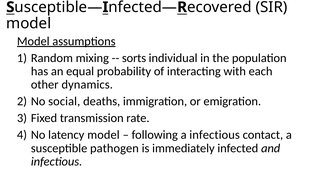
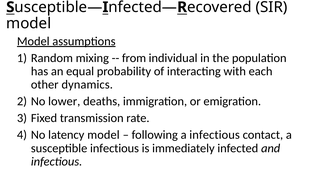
sorts: sorts -> from
social: social -> lower
susceptible pathogen: pathogen -> infectious
